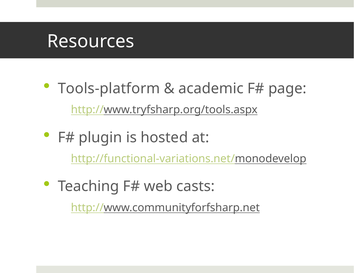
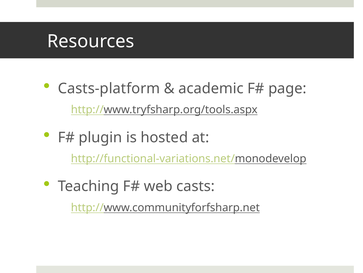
Tools-platform: Tools-platform -> Casts-platform
